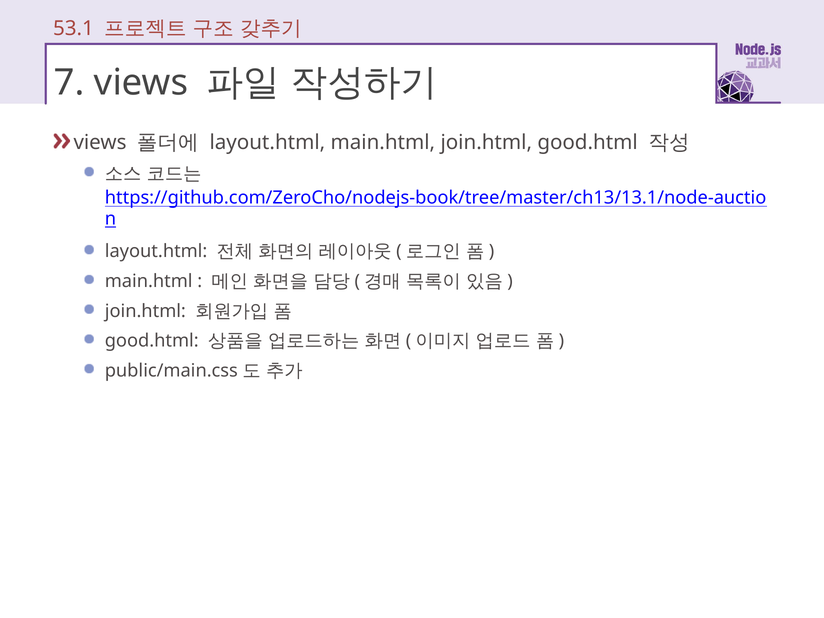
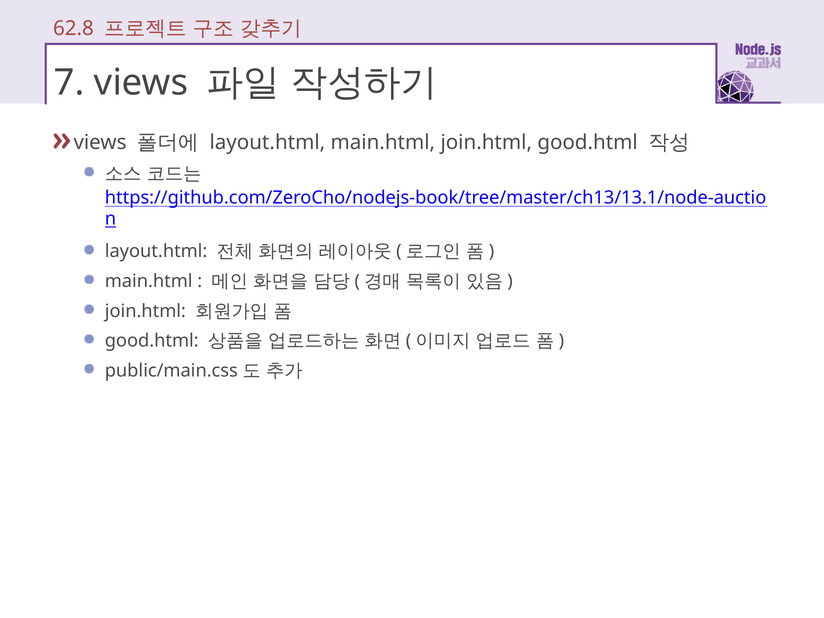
53.1: 53.1 -> 62.8
